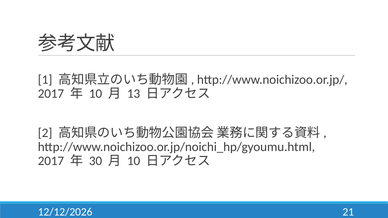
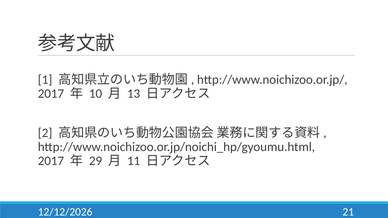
30: 30 -> 29
10 at (134, 161): 10 -> 11
